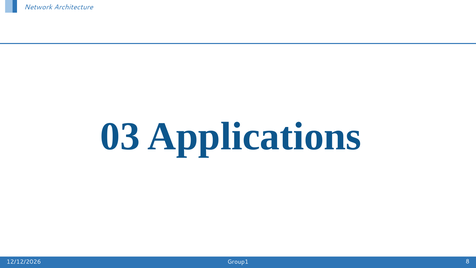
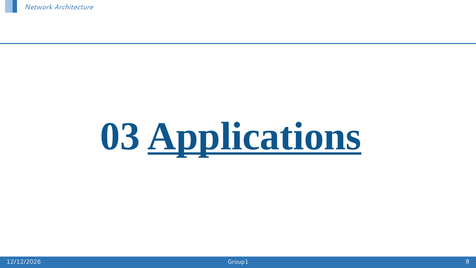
Applications underline: none -> present
